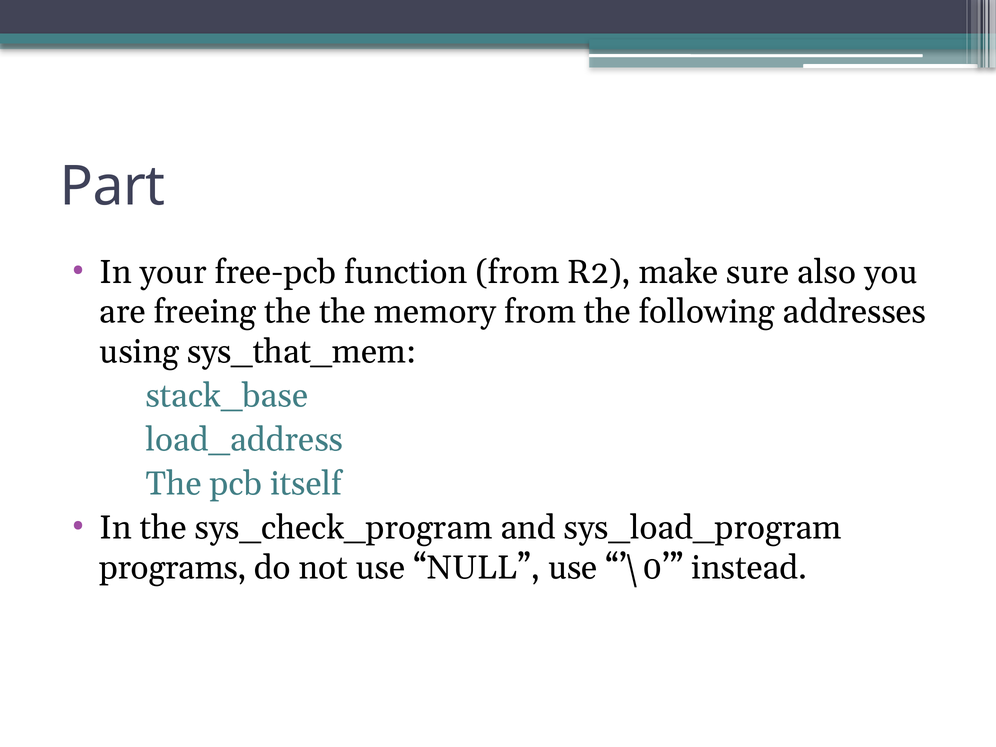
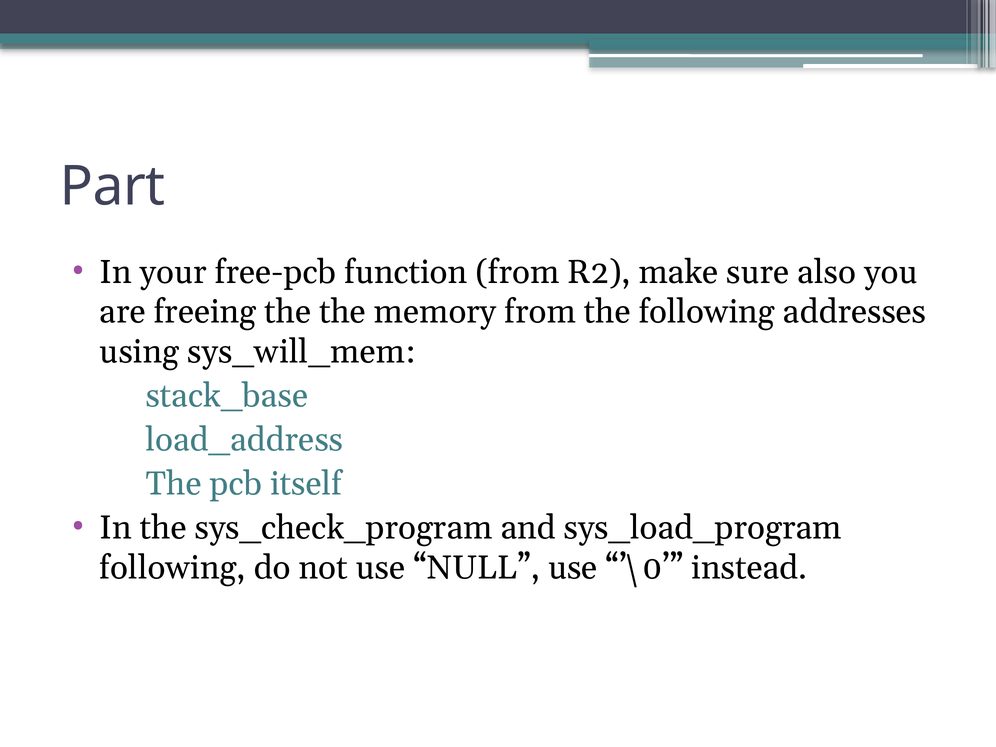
sys_that_mem: sys_that_mem -> sys_will_mem
programs at (173, 568): programs -> following
